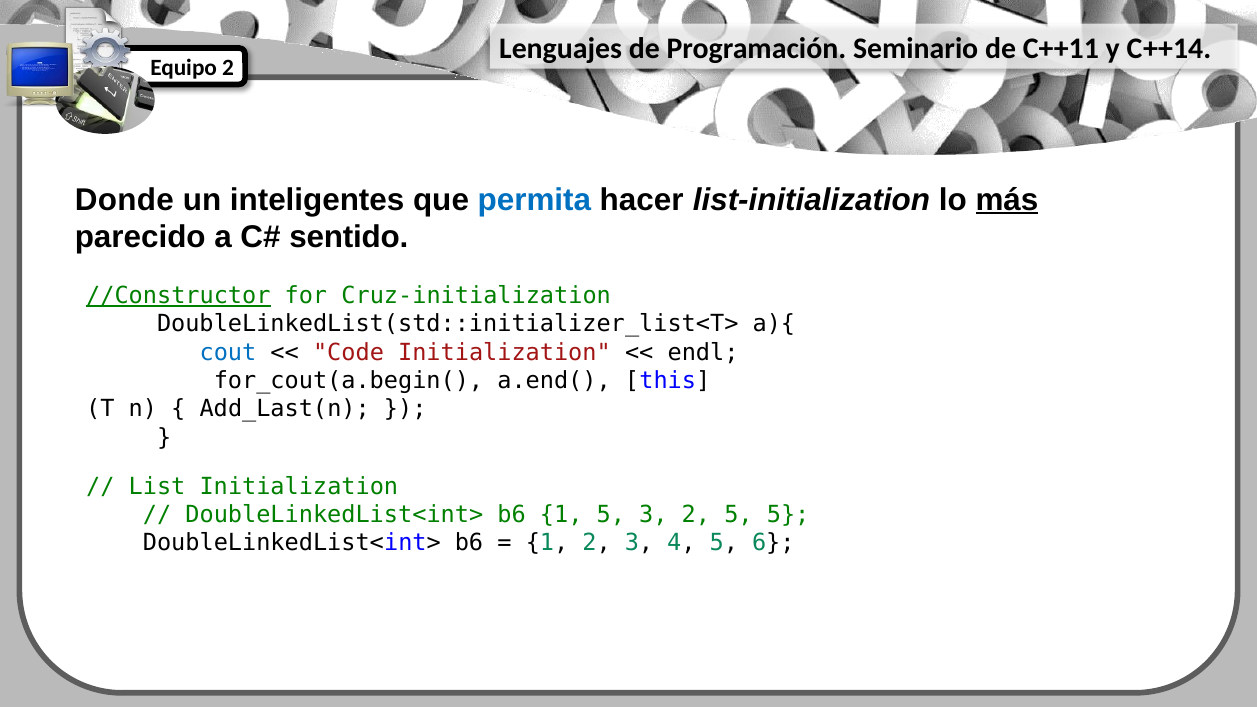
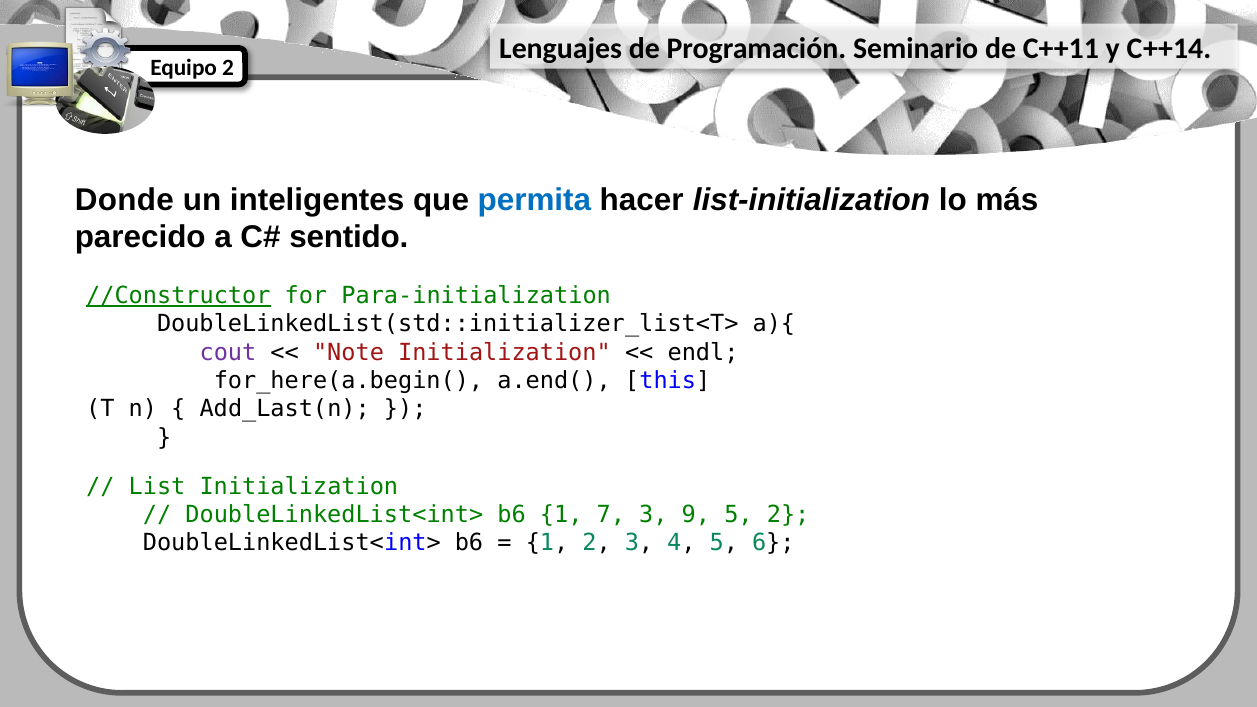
más underline: present -> none
Cruz-initialization: Cruz-initialization -> Para-initialization
cout colour: blue -> purple
Code: Code -> Note
for_cout(a.begin(: for_cout(a.begin( -> for_here(a.begin(
1 5: 5 -> 7
3 2: 2 -> 9
5 5: 5 -> 2
